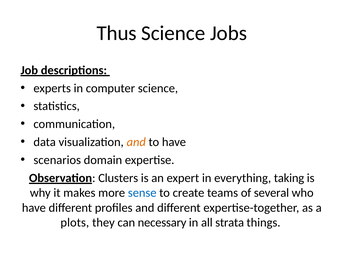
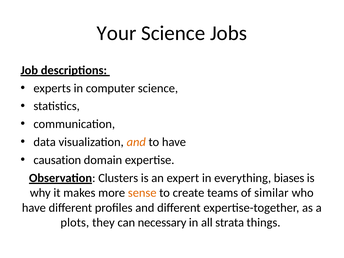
Thus: Thus -> Your
scenarios: scenarios -> causation
taking: taking -> biases
sense colour: blue -> orange
several: several -> similar
